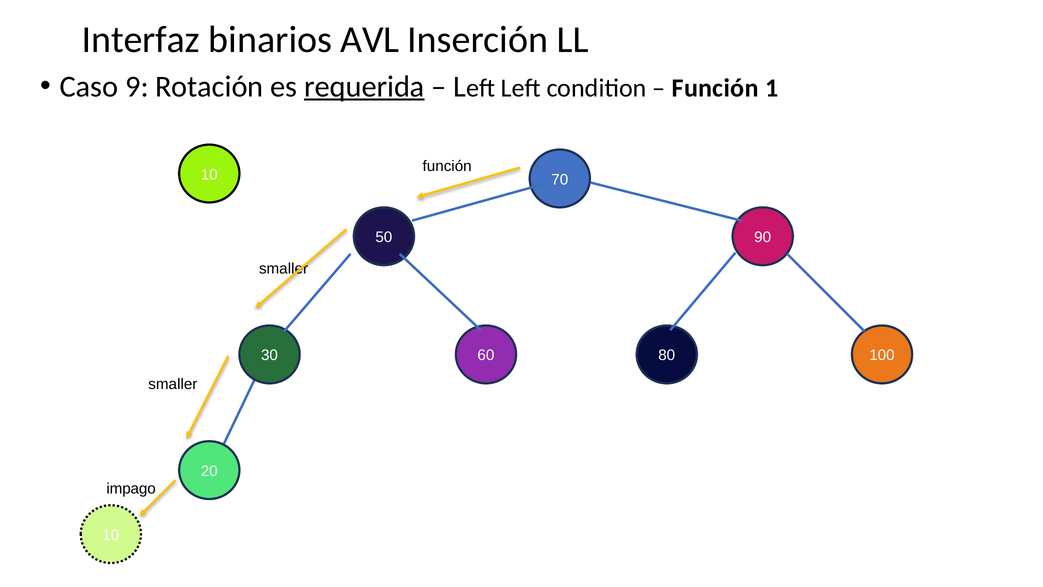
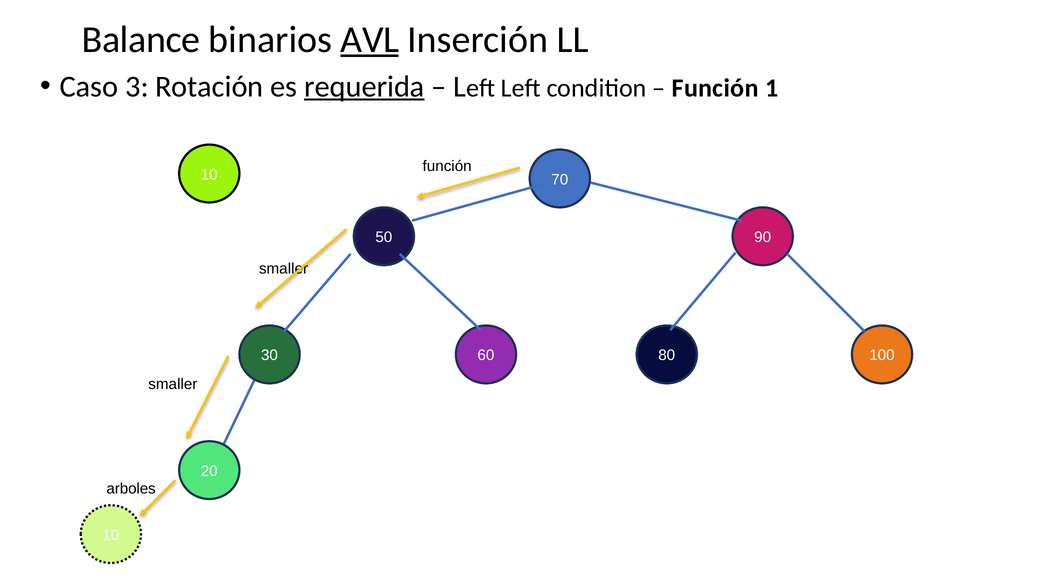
Interfaz: Interfaz -> Balance
AVL underline: none -> present
9: 9 -> 3
impago: impago -> arboles
